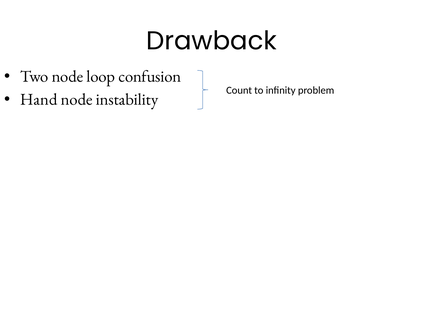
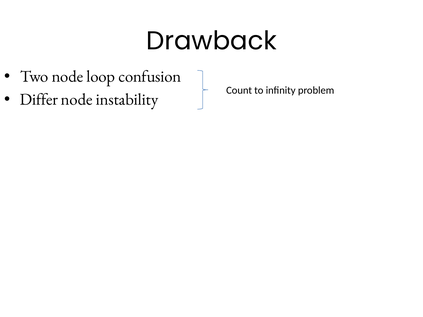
Hand: Hand -> Differ
